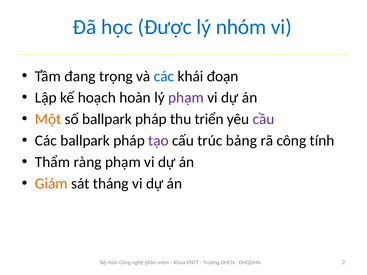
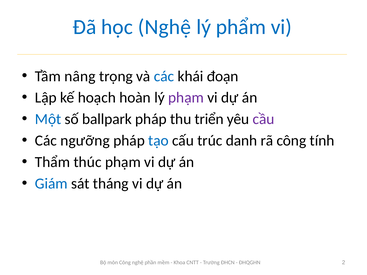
học Được: Được -> Nghệ
nhóm: nhóm -> phẩm
đang: đang -> nâng
Một colour: orange -> blue
Các ballpark: ballpark -> ngưỡng
tạo colour: purple -> blue
bảng: bảng -> danh
ràng: ràng -> thúc
Giám colour: orange -> blue
